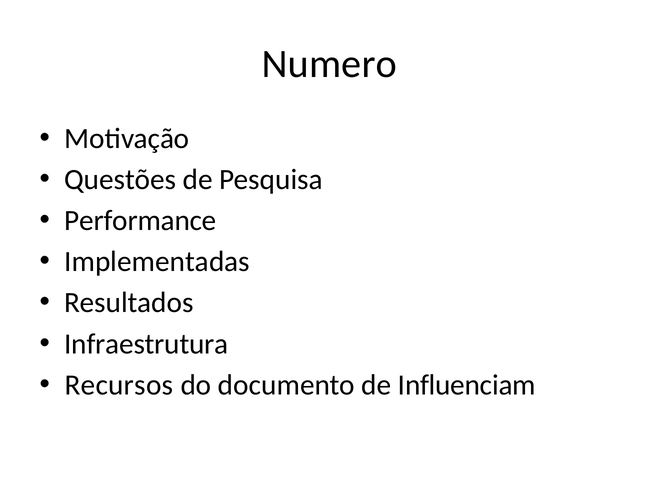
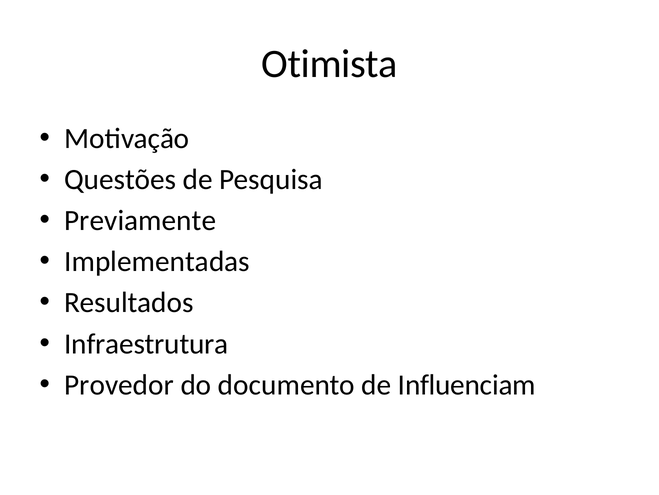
Numero: Numero -> Otimista
Performance: Performance -> Previamente
Recursos: Recursos -> Provedor
